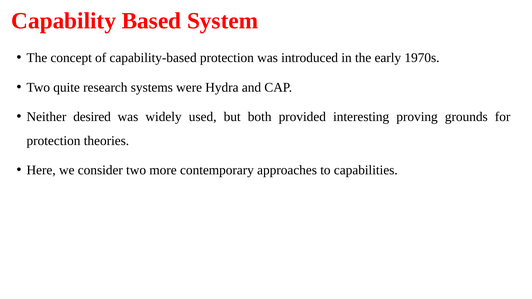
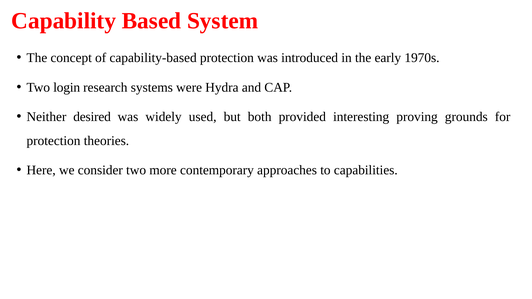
quite: quite -> login
